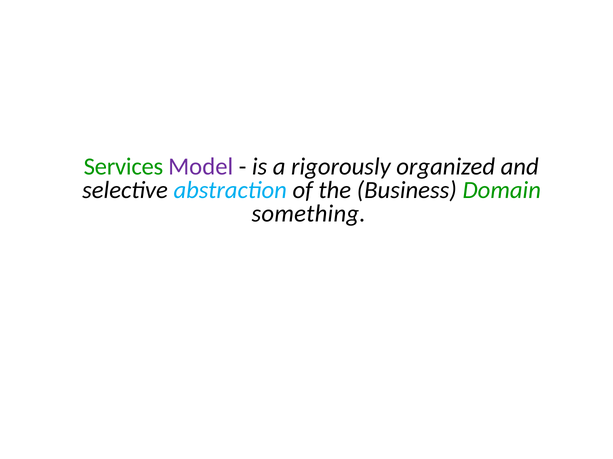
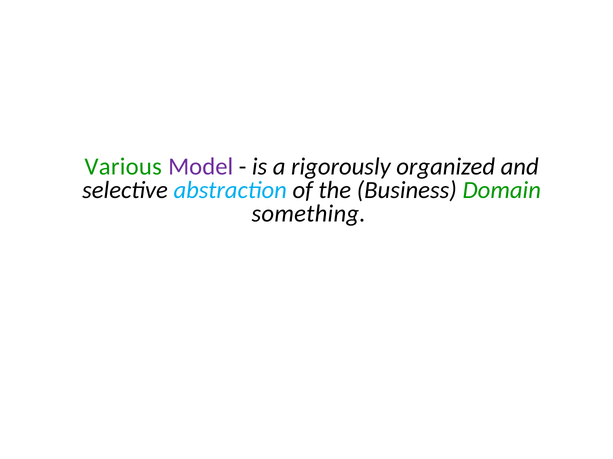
Services: Services -> Various
